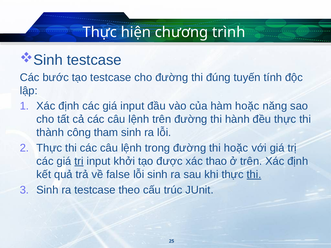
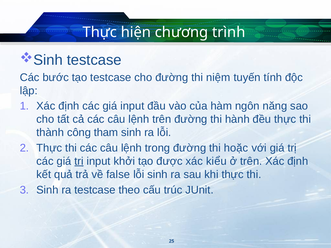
đúng: đúng -> niệm
hàm hoặc: hoặc -> ngôn
thao: thao -> kiểu
thi at (254, 175) underline: present -> none
